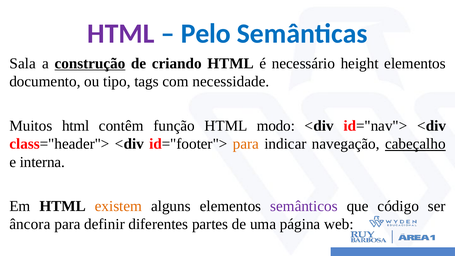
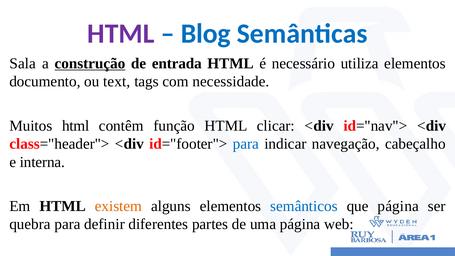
Pelo: Pelo -> Blog
criando: criando -> entrada
height: height -> utiliza
tipo: tipo -> text
modo: modo -> clicar
para at (246, 144) colour: orange -> blue
cabeçalho underline: present -> none
semânticos colour: purple -> blue
que código: código -> página
âncora: âncora -> quebra
